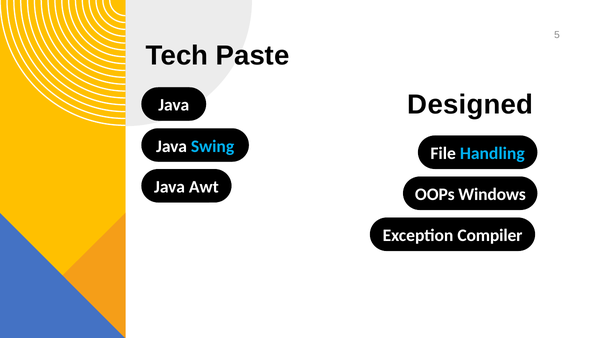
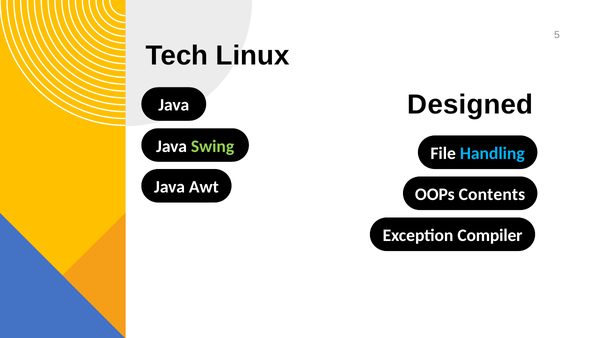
Paste: Paste -> Linux
Swing colour: light blue -> light green
Windows: Windows -> Contents
